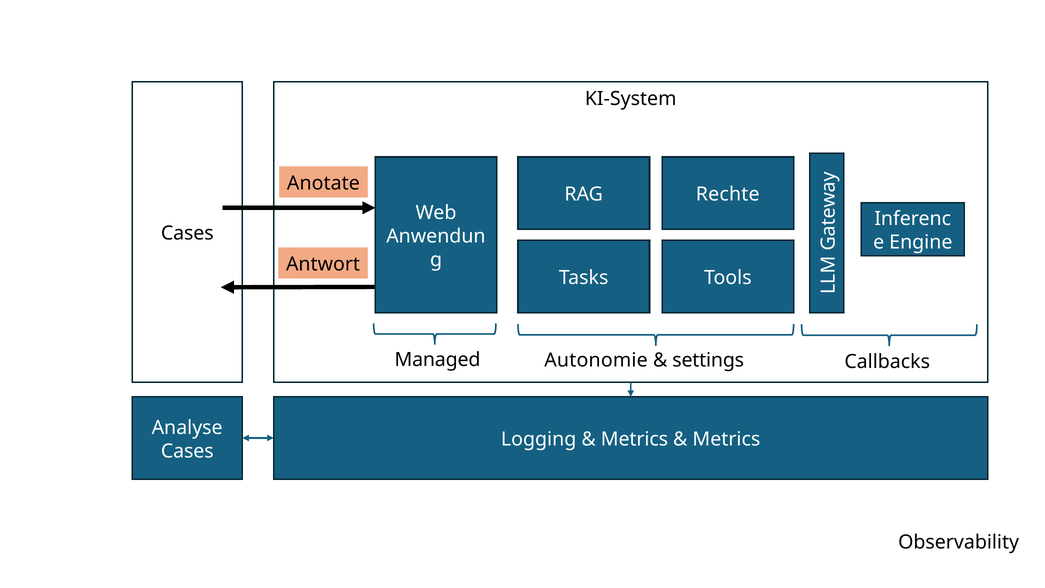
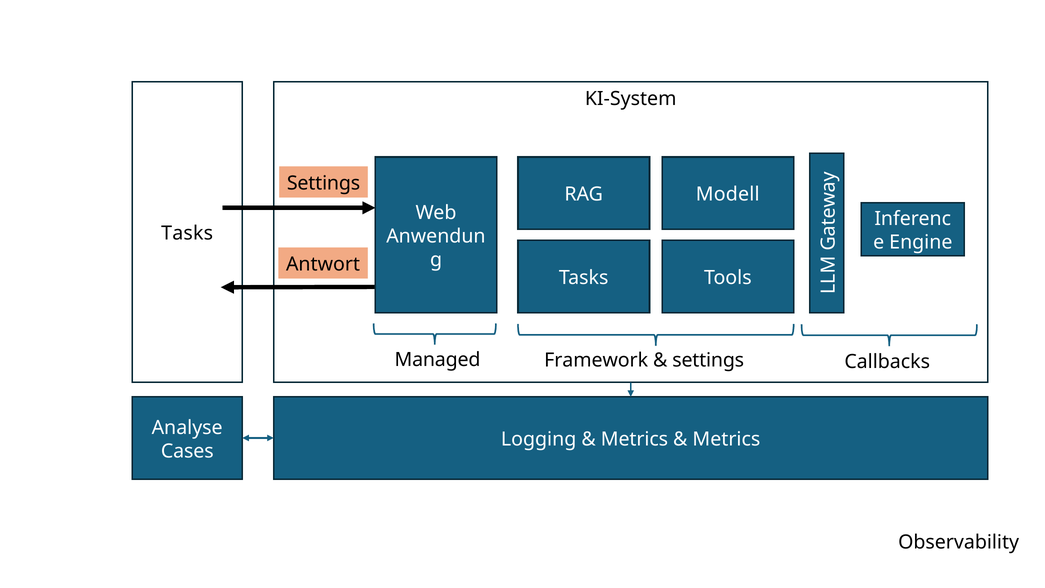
Anotate at (323, 183): Anotate -> Settings
Rechte: Rechte -> Modell
Cases at (187, 233): Cases -> Tasks
Autonomie: Autonomie -> Framework
